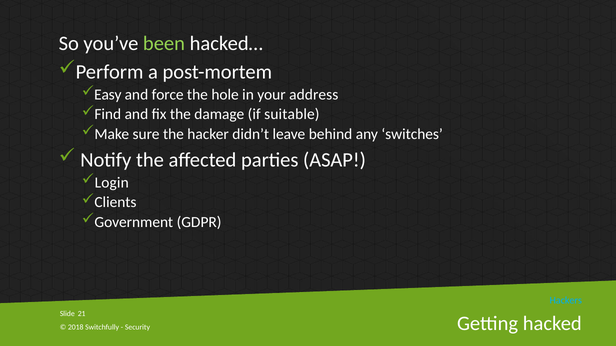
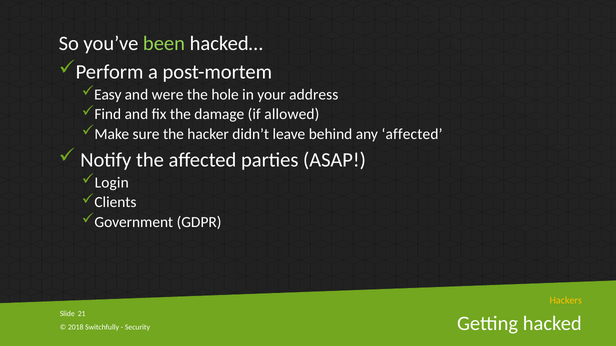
force: force -> were
suitable: suitable -> allowed
any switches: switches -> affected
Hackers colour: light blue -> yellow
